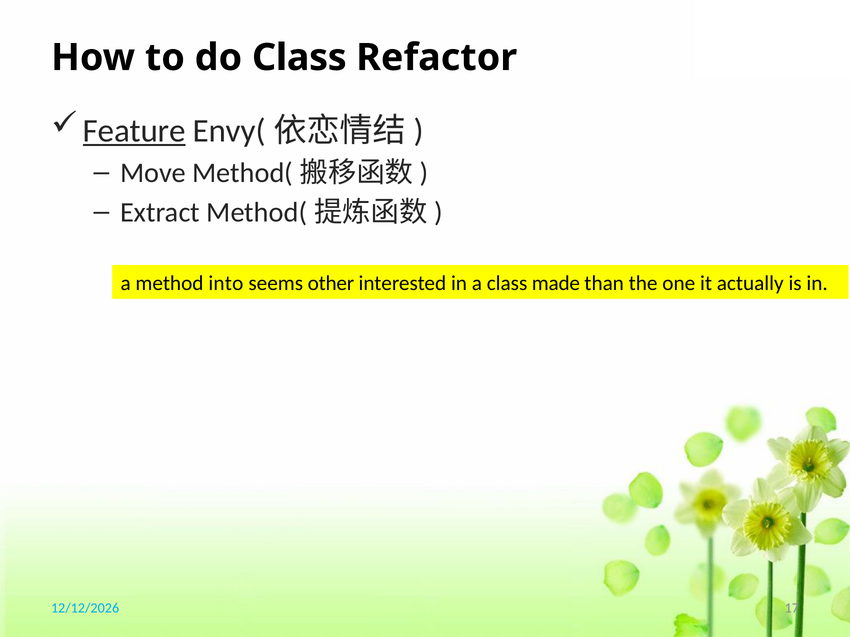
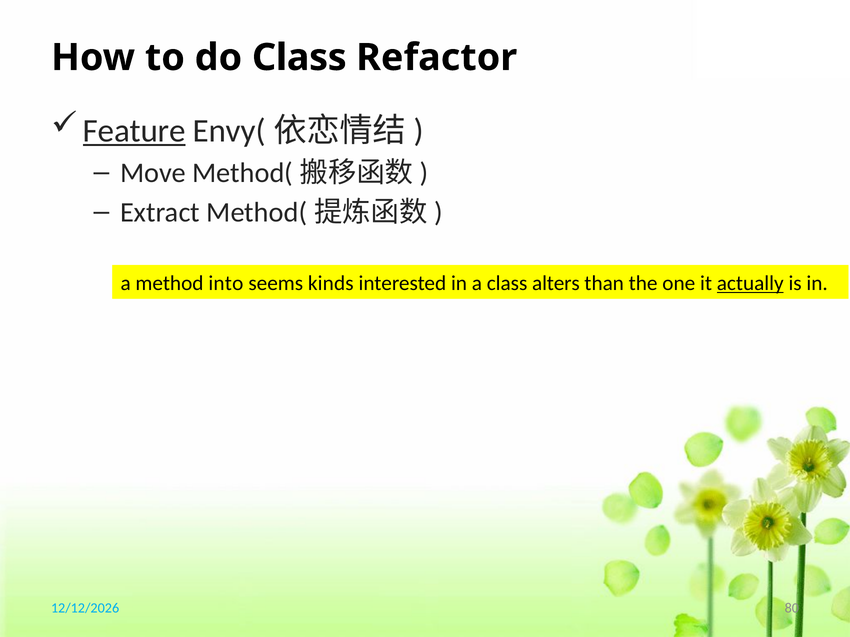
other: other -> kinds
made: made -> alters
actually underline: none -> present
17: 17 -> 80
